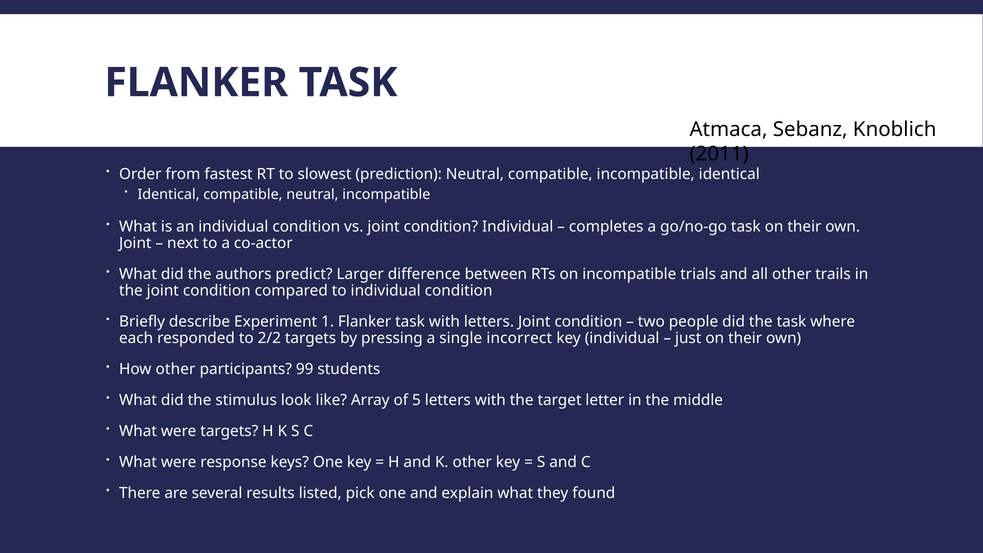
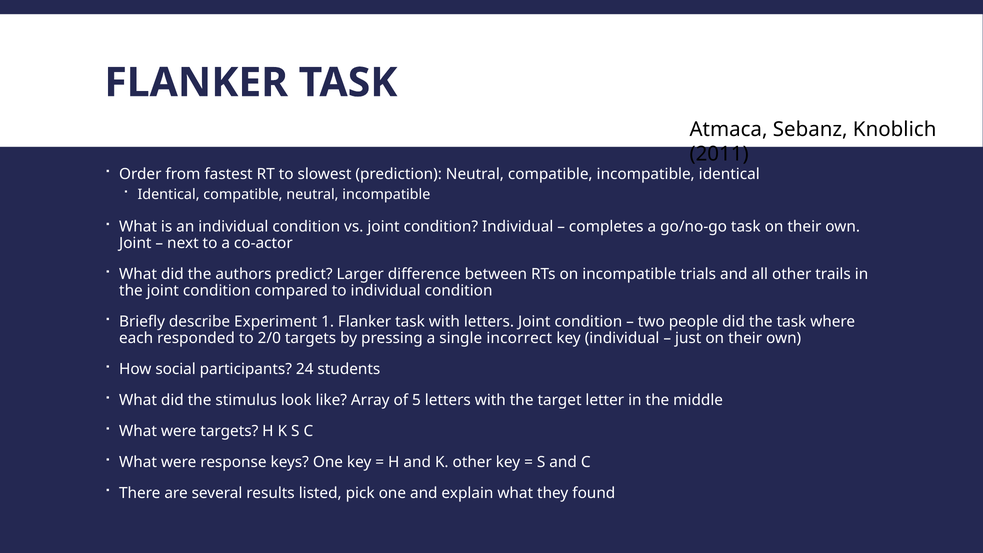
2/2: 2/2 -> 2/0
How other: other -> social
99: 99 -> 24
